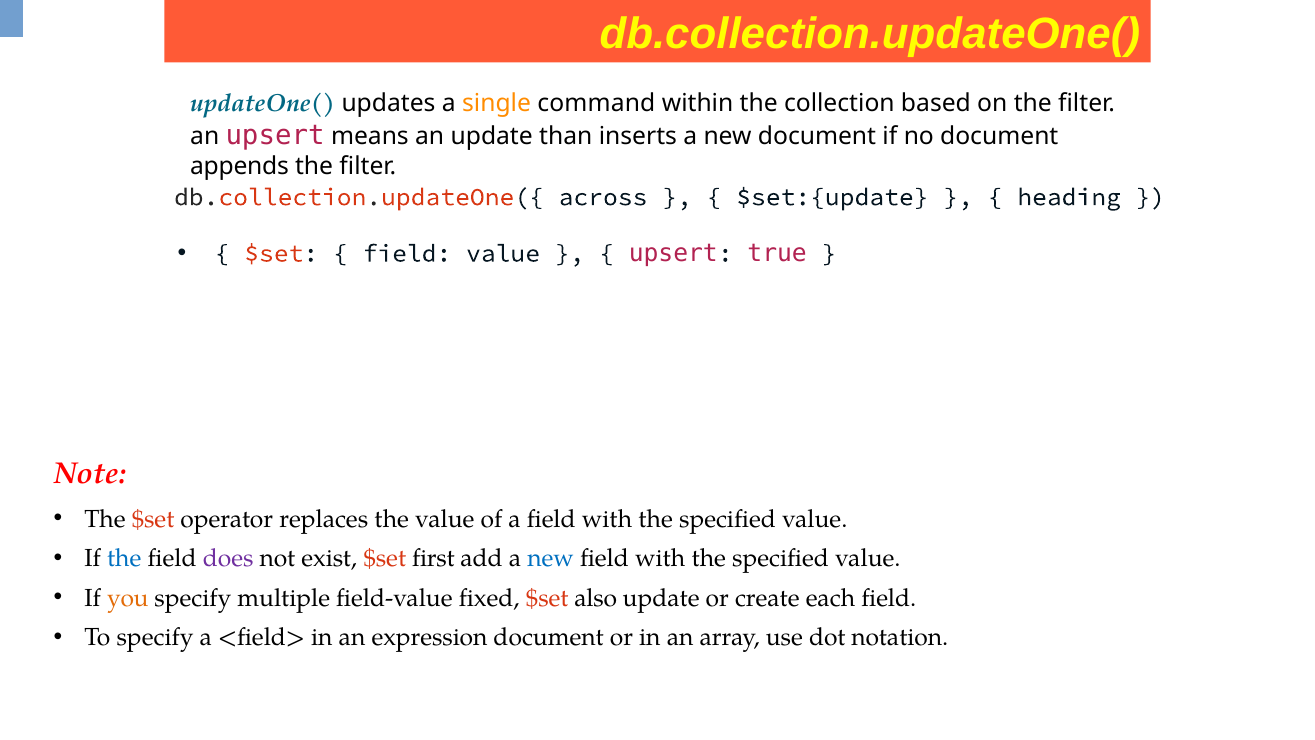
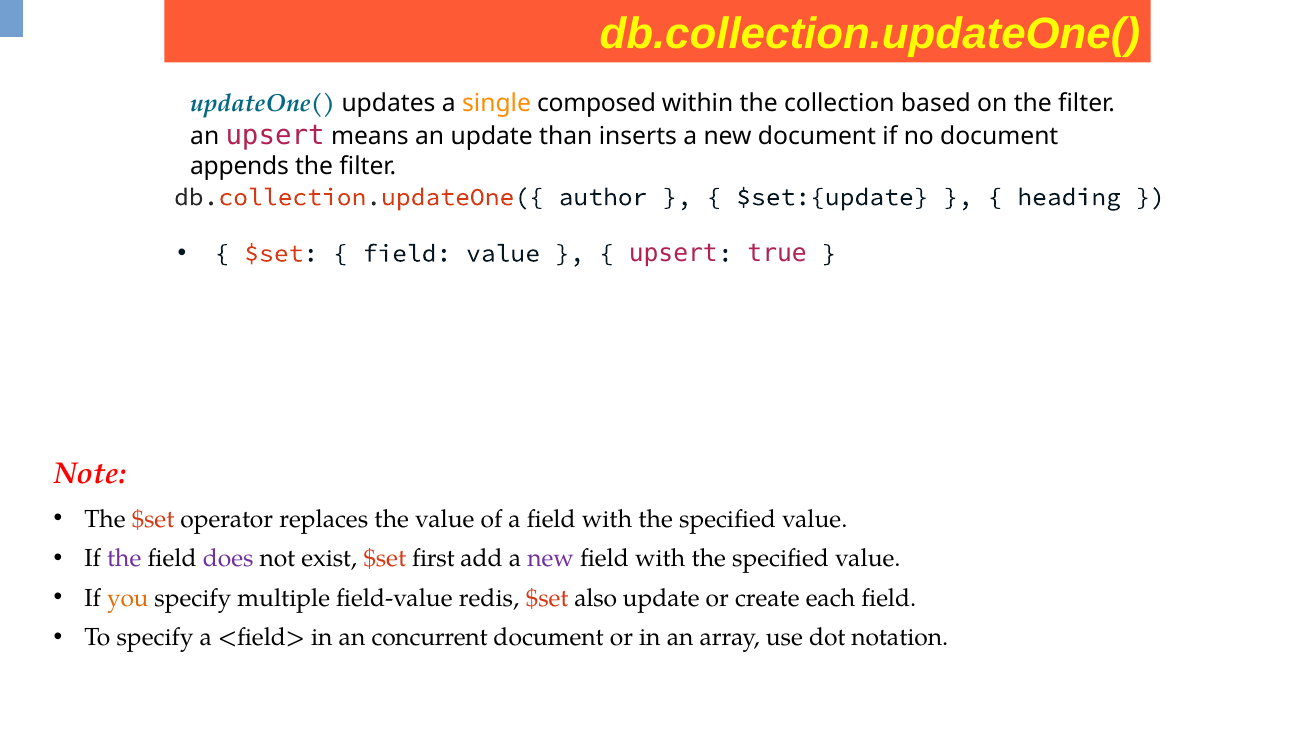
command: command -> composed
across: across -> author
the at (124, 558) colour: blue -> purple
new at (551, 558) colour: blue -> purple
fixed: fixed -> redis
expression: expression -> concurrent
